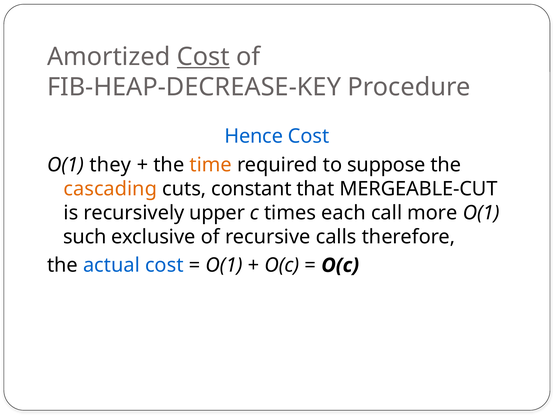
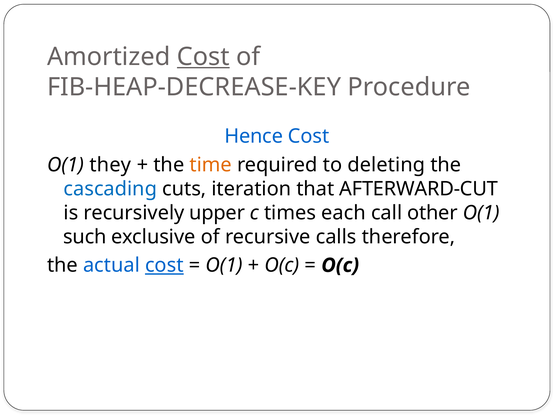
suppose: suppose -> deleting
cascading colour: orange -> blue
constant: constant -> iteration
MERGEABLE-CUT: MERGEABLE-CUT -> AFTERWARD-CUT
more: more -> other
cost at (164, 265) underline: none -> present
